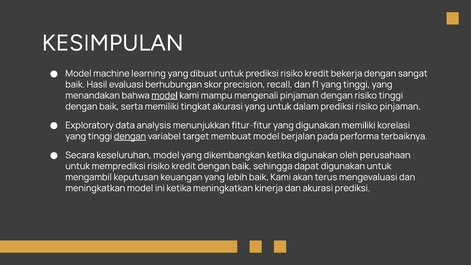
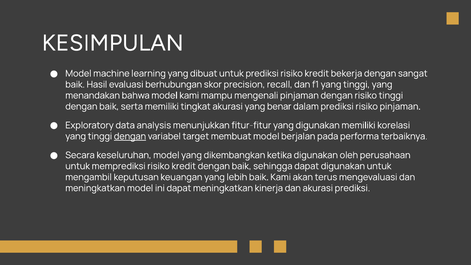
model at (164, 95) underline: present -> none
yang untuk: untuk -> benar
ini ketika: ketika -> dapat
